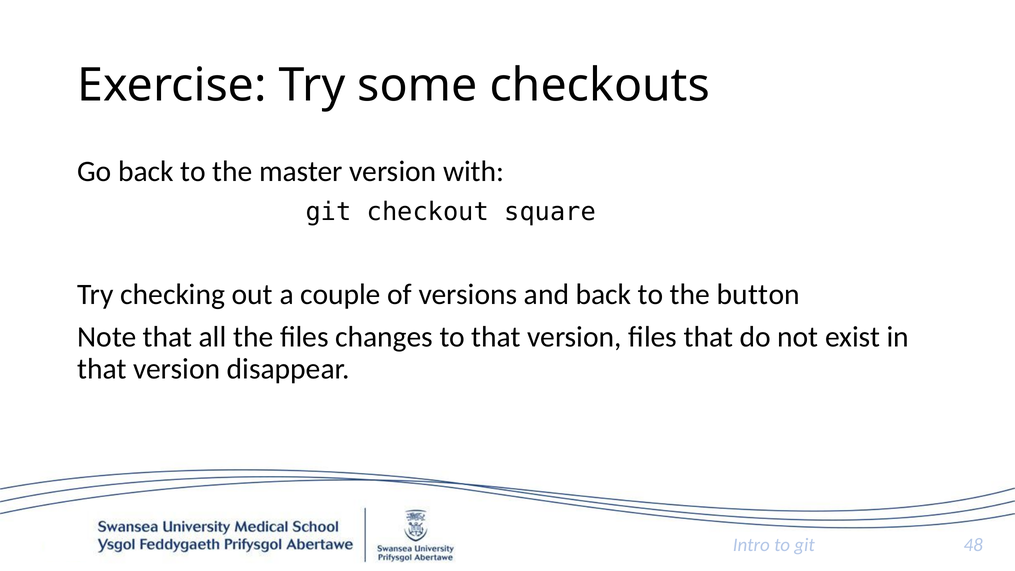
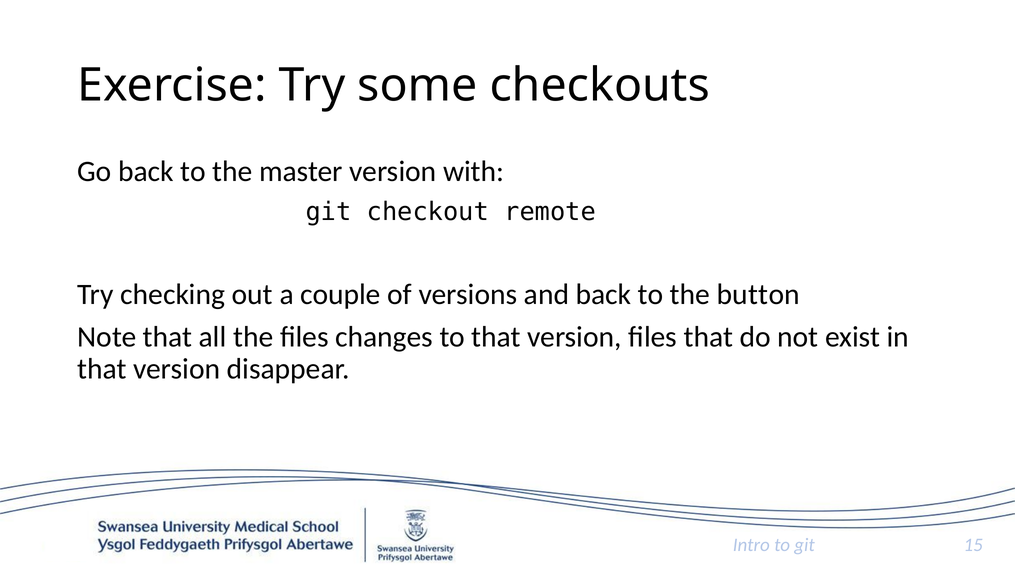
square: square -> remote
48: 48 -> 15
